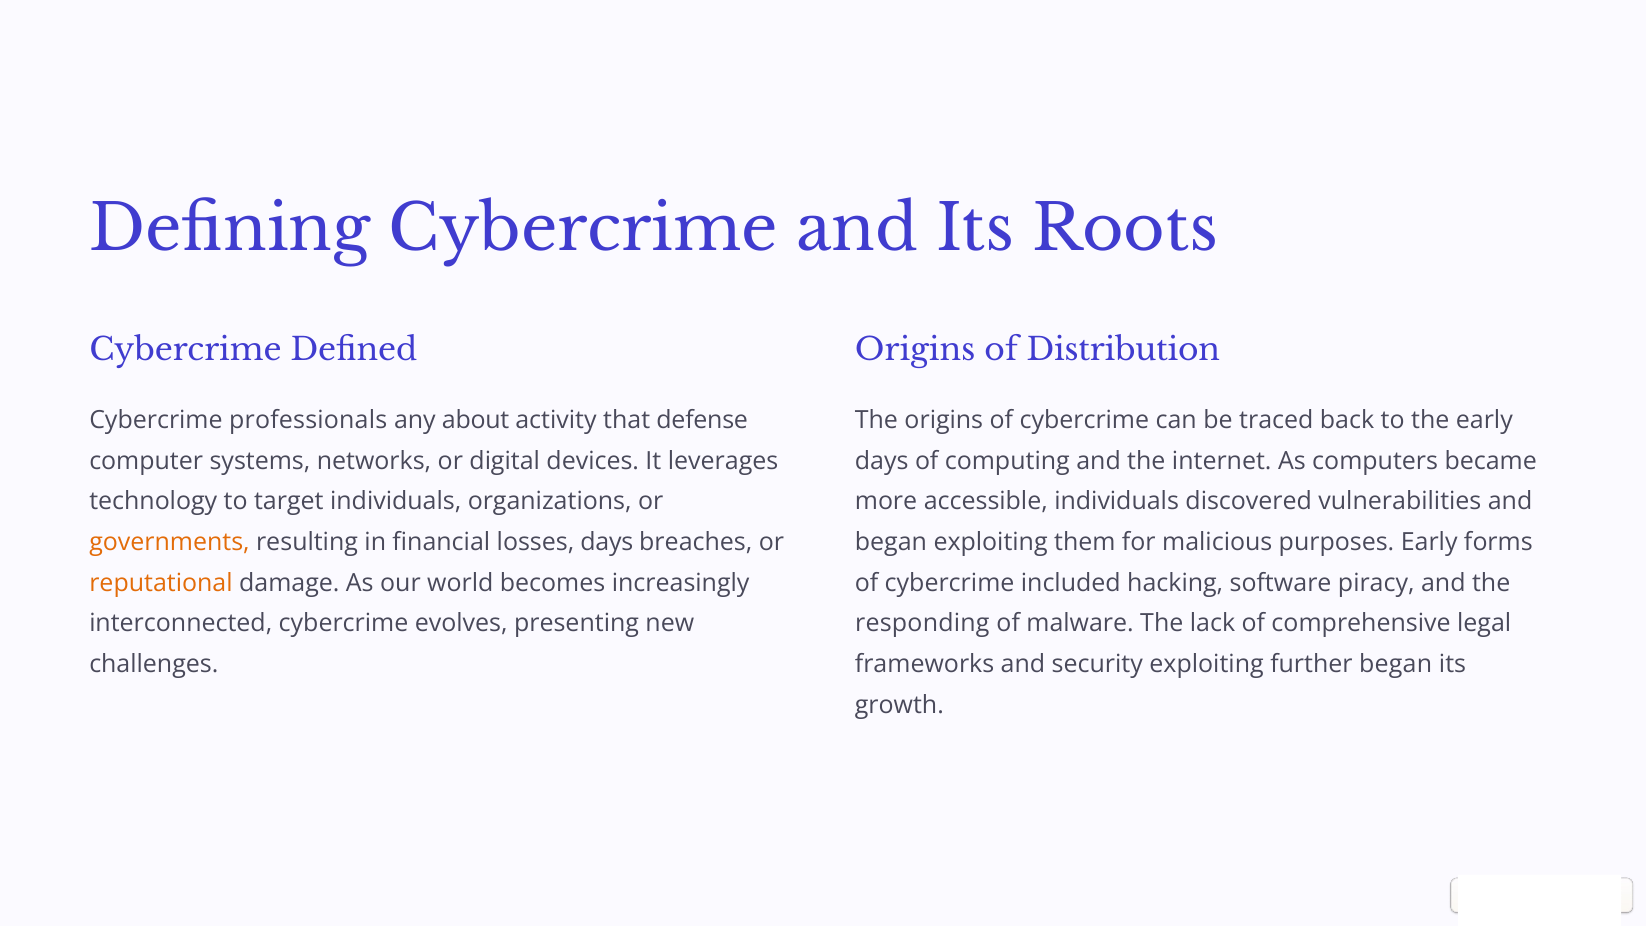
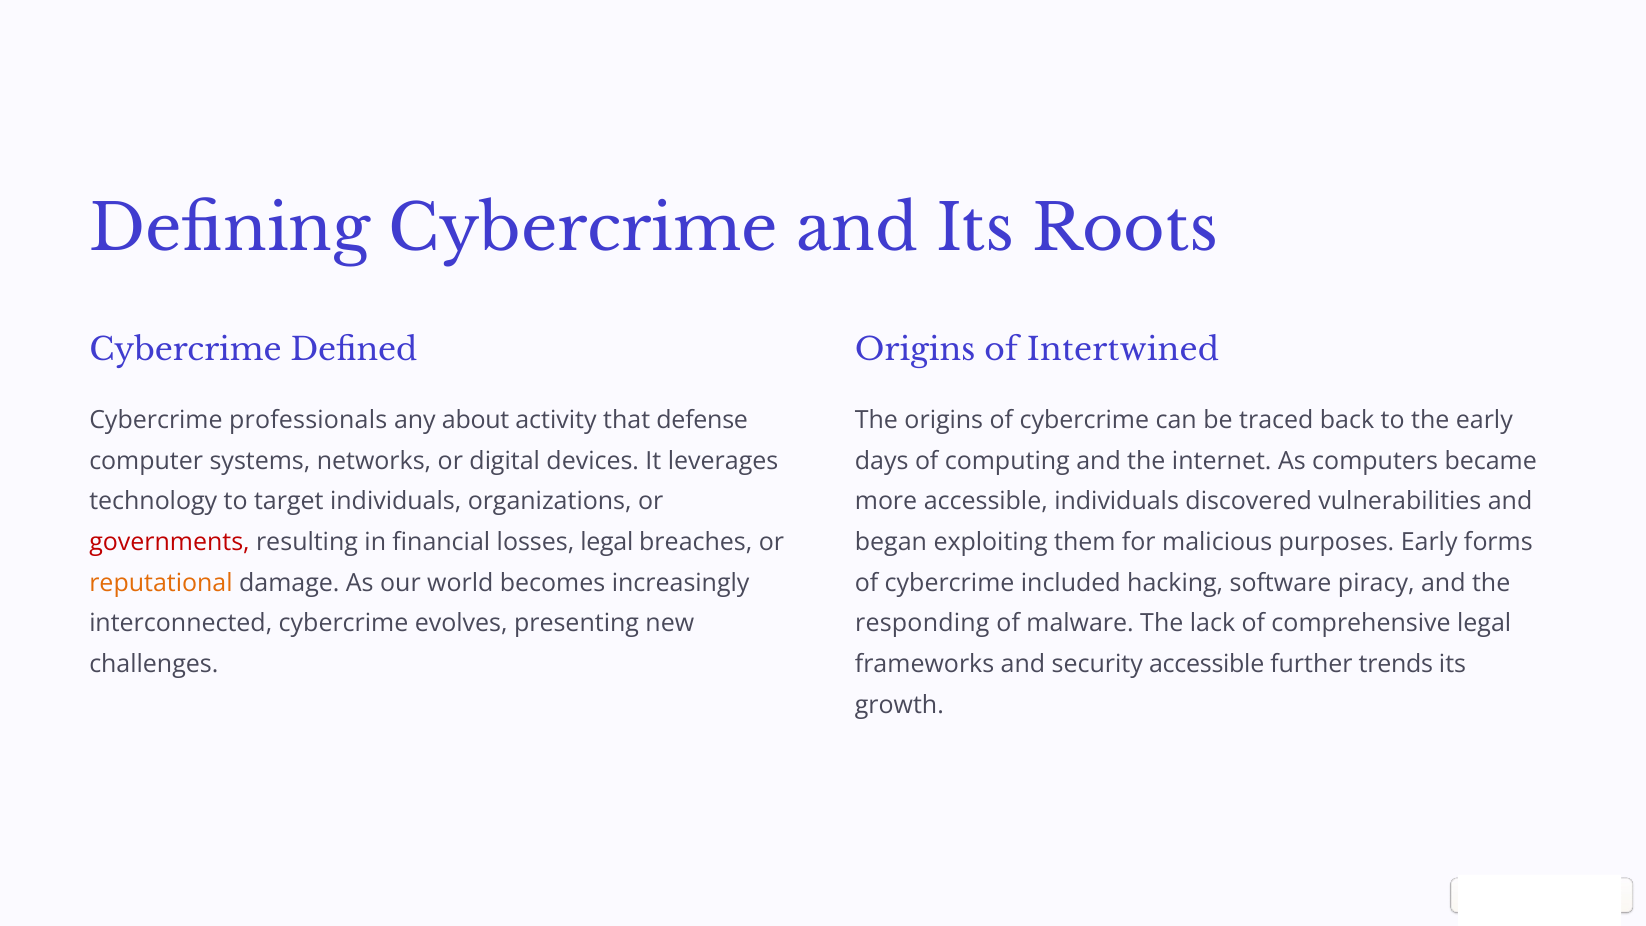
Distribution: Distribution -> Intertwined
governments colour: orange -> red
losses days: days -> legal
security exploiting: exploiting -> accessible
further began: began -> trends
